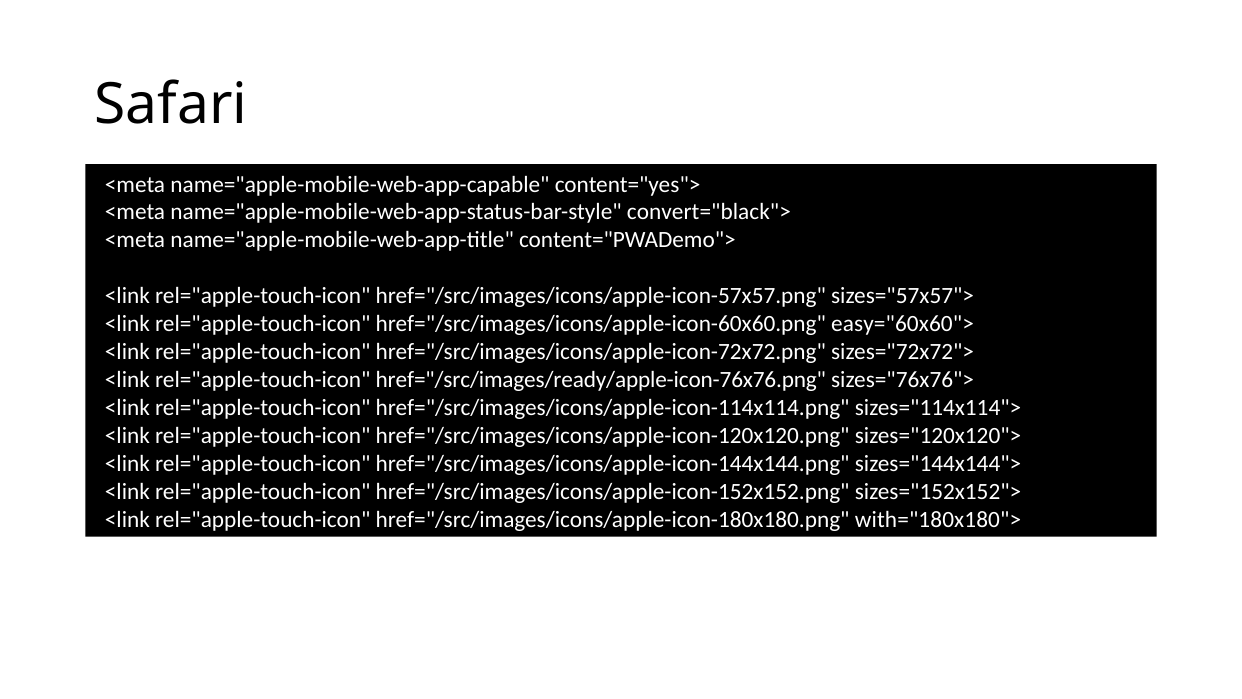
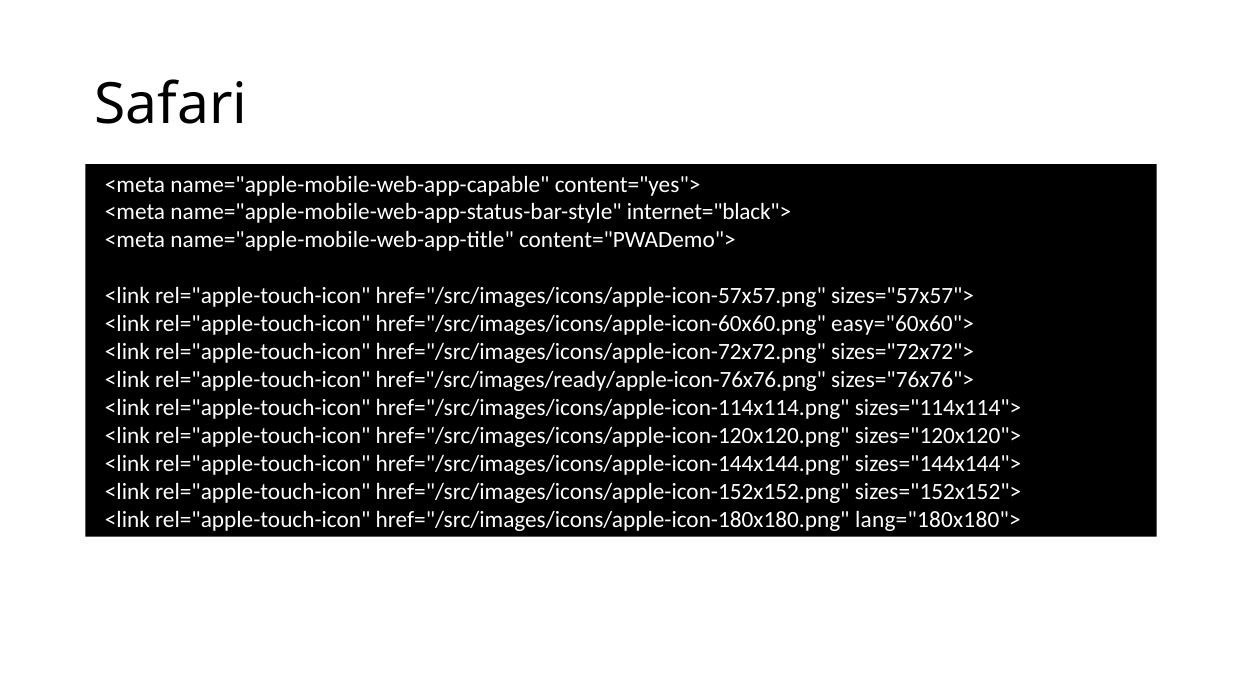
convert="black">: convert="black"> -> internet="black">
with="180x180">: with="180x180"> -> lang="180x180">
